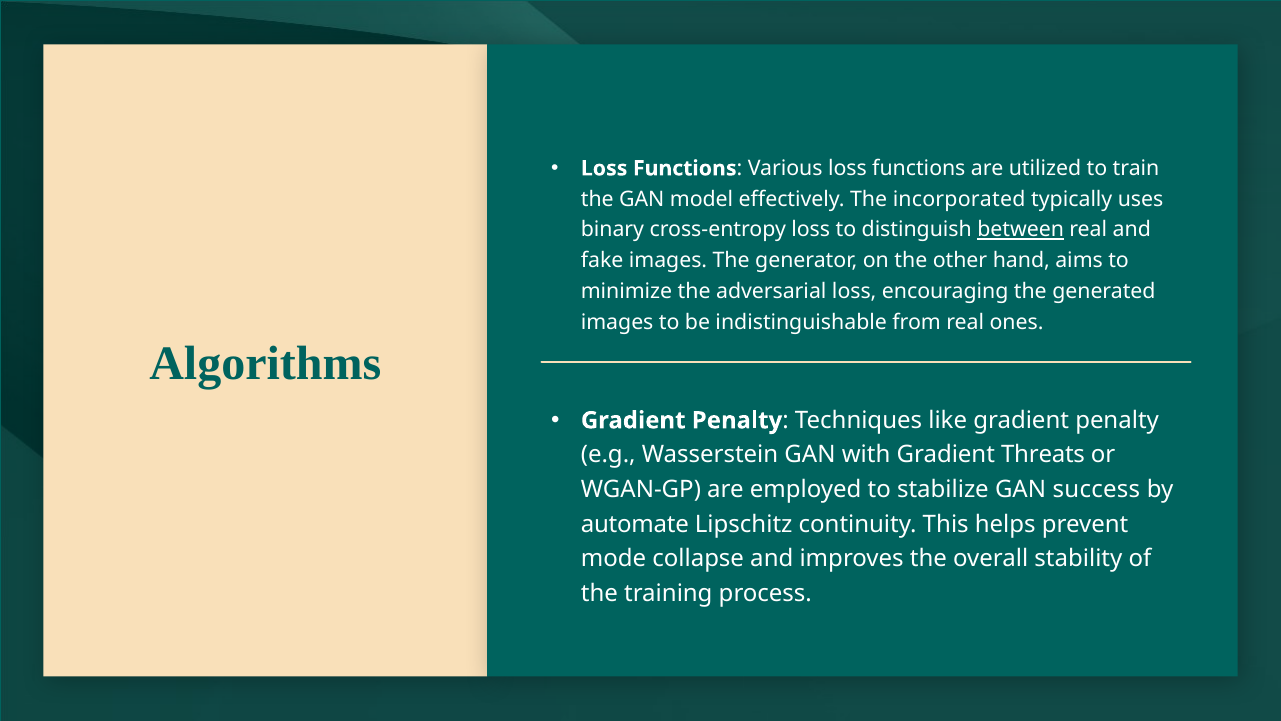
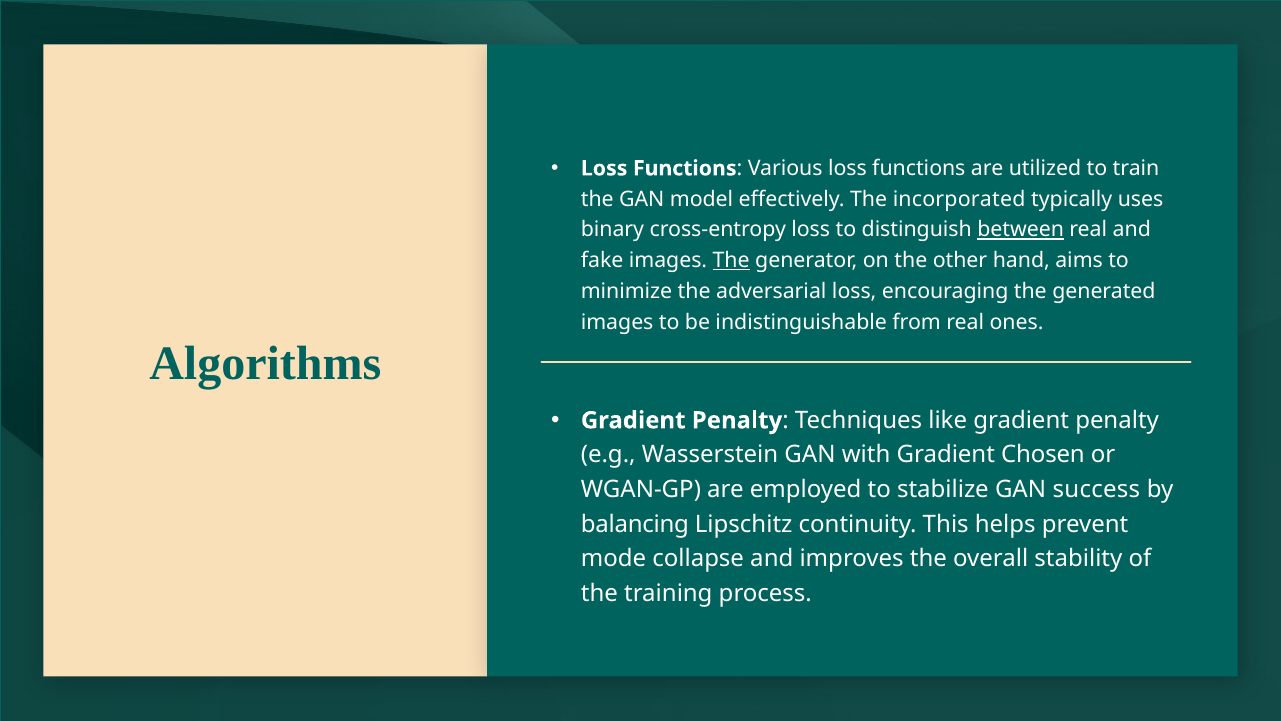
The at (731, 260) underline: none -> present
Threats: Threats -> Chosen
automate: automate -> balancing
